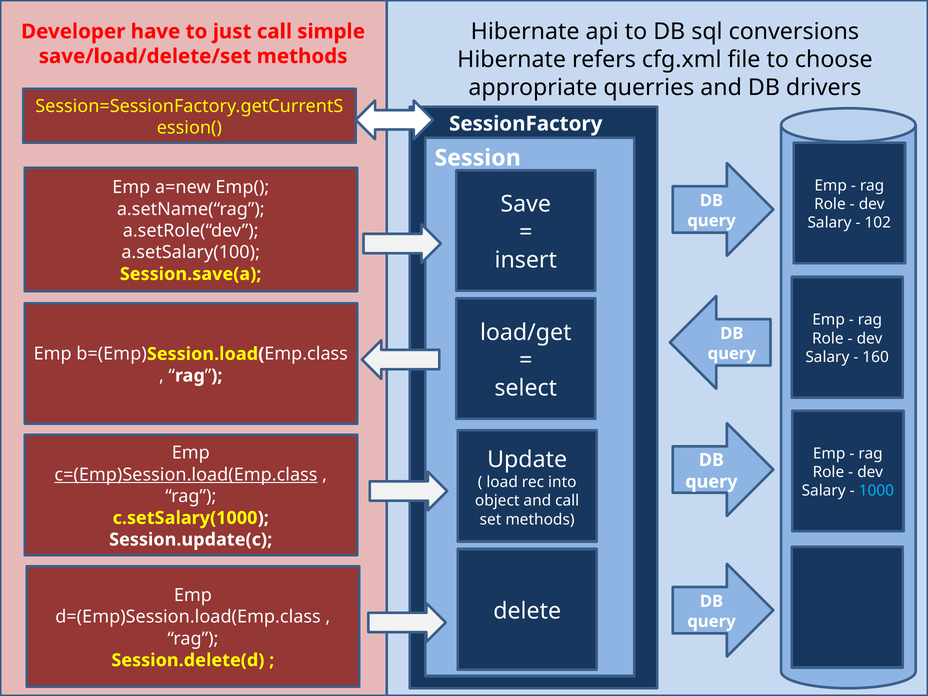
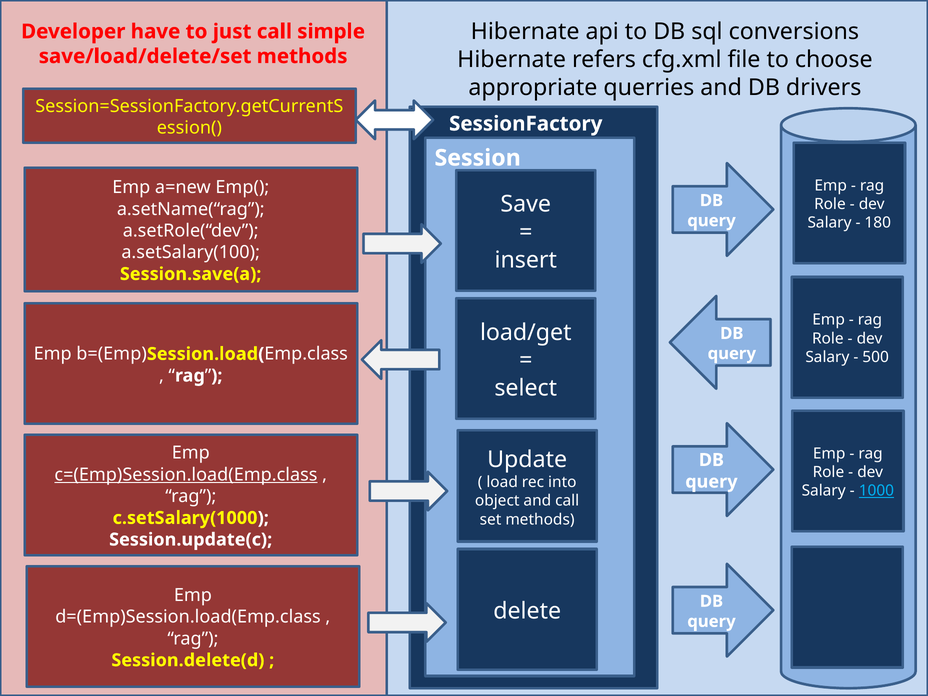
102: 102 -> 180
160: 160 -> 500
1000 underline: none -> present
